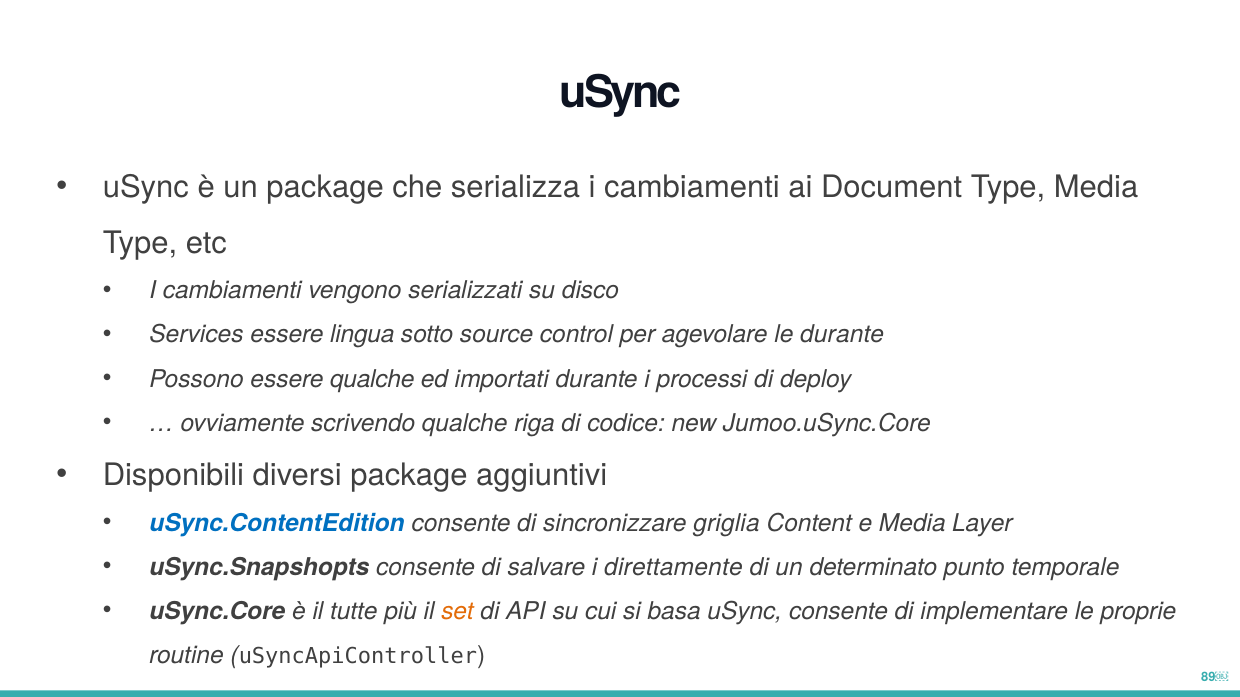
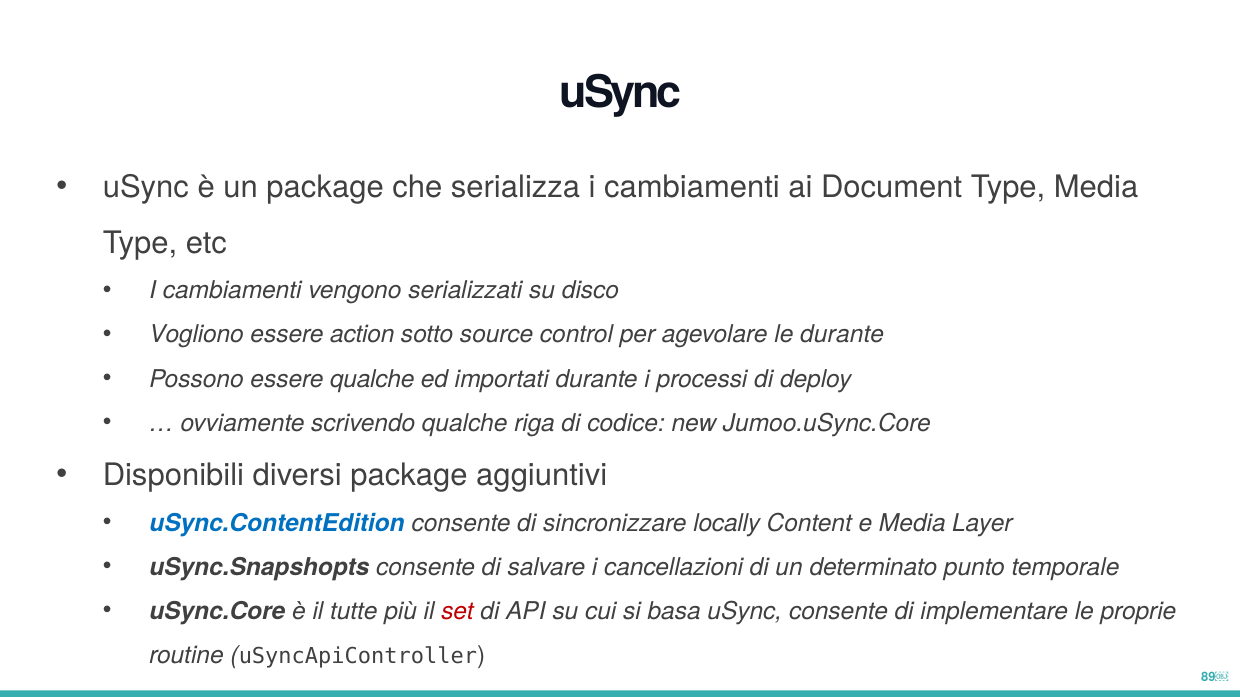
Services: Services -> Vogliono
lingua: lingua -> action
griglia: griglia -> locally
direttamente: direttamente -> cancellazioni
set colour: orange -> red
